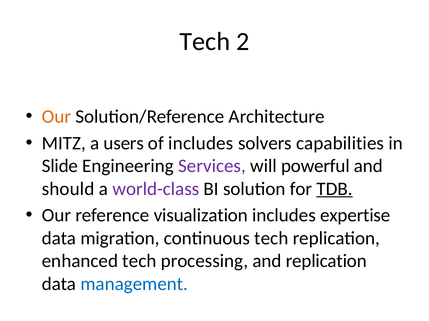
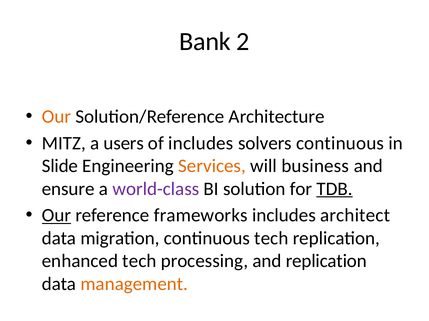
Tech at (205, 42): Tech -> Bank
solvers capabilities: capabilities -> continuous
Services colour: purple -> orange
powerful: powerful -> business
should: should -> ensure
Our at (56, 216) underline: none -> present
visualization: visualization -> frameworks
expertise: expertise -> architect
management colour: blue -> orange
